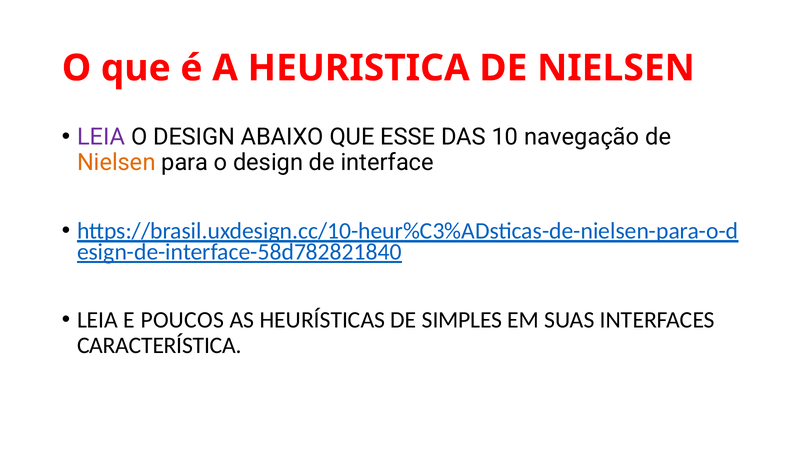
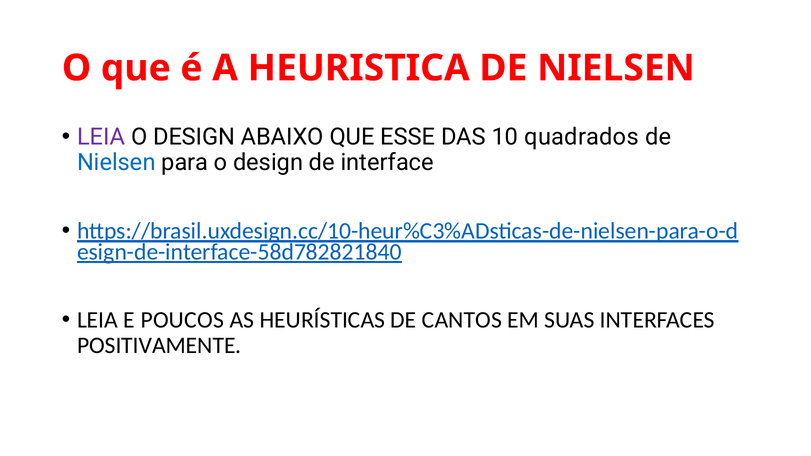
navegação: navegação -> quadrados
Nielsen at (116, 163) colour: orange -> blue
SIMPLES: SIMPLES -> CANTOS
CARACTERÍSTICA: CARACTERÍSTICA -> POSITIVAMENTE
